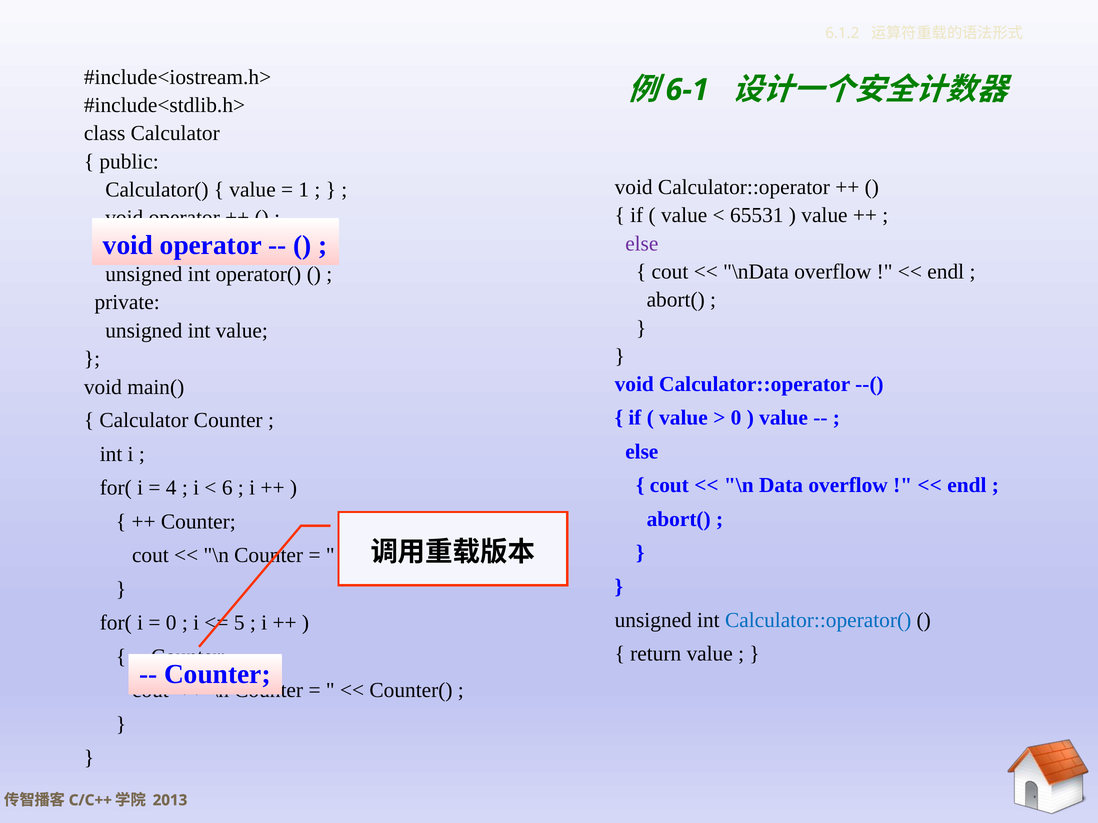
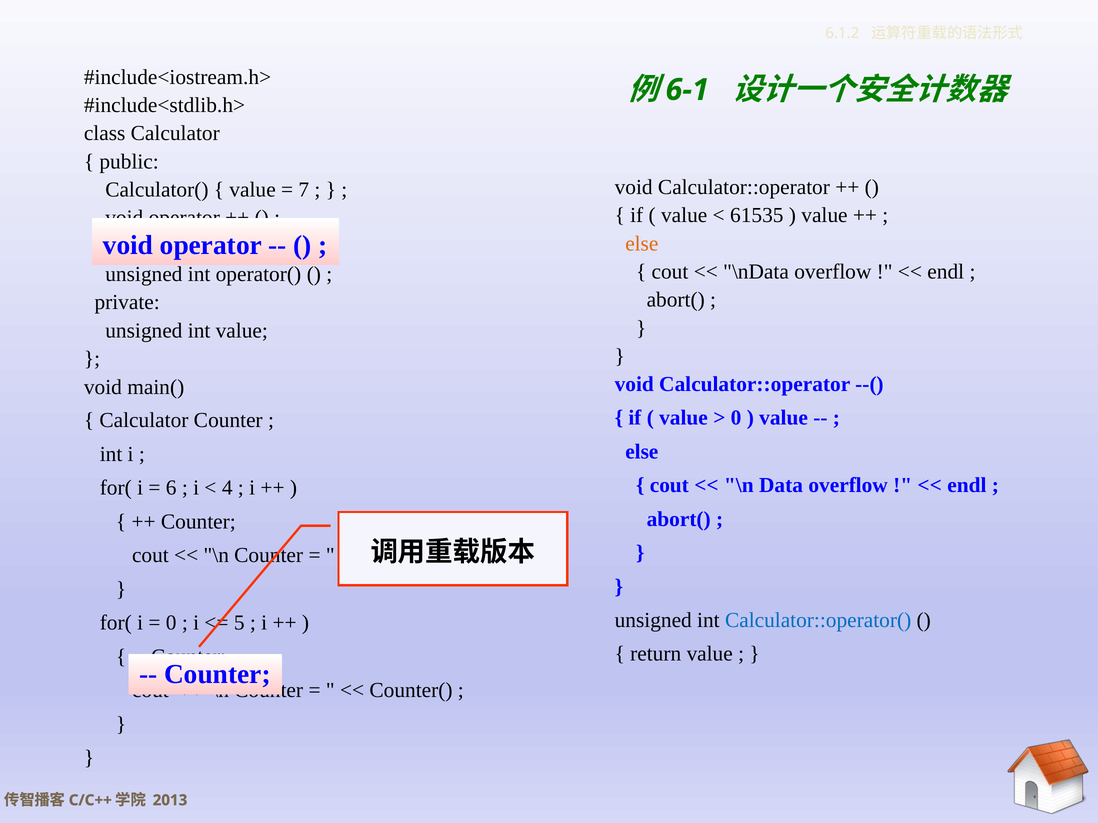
1: 1 -> 7
65531: 65531 -> 61535
else at (642, 244) colour: purple -> orange
4: 4 -> 6
6: 6 -> 4
